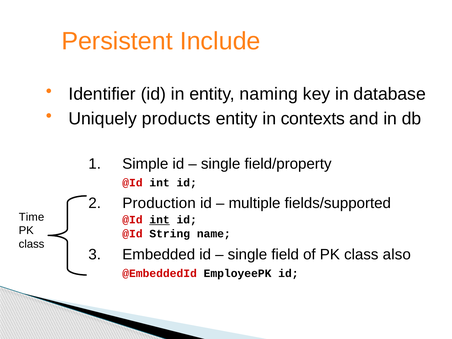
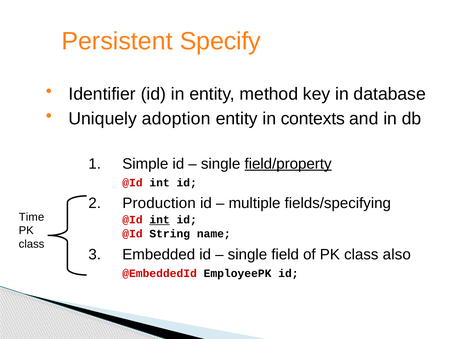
Include: Include -> Specify
naming: naming -> method
products: products -> adoption
field/property underline: none -> present
fields/supported: fields/supported -> fields/specifying
